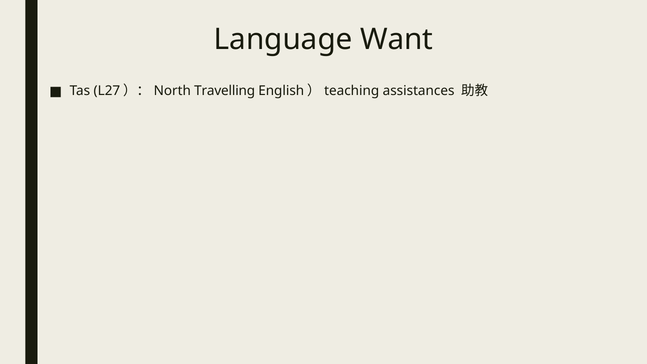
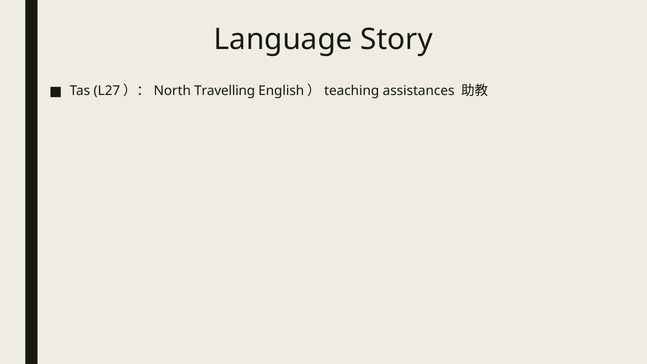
Want: Want -> Story
